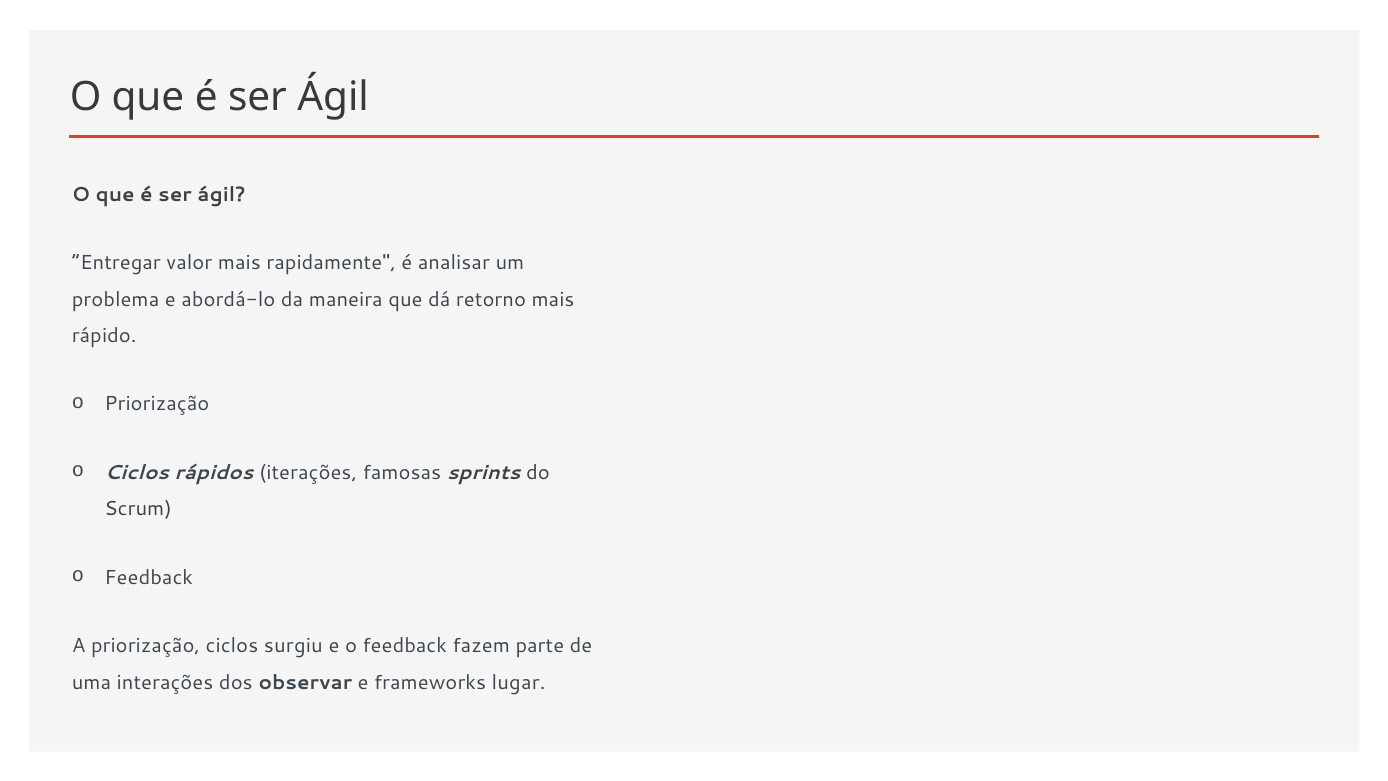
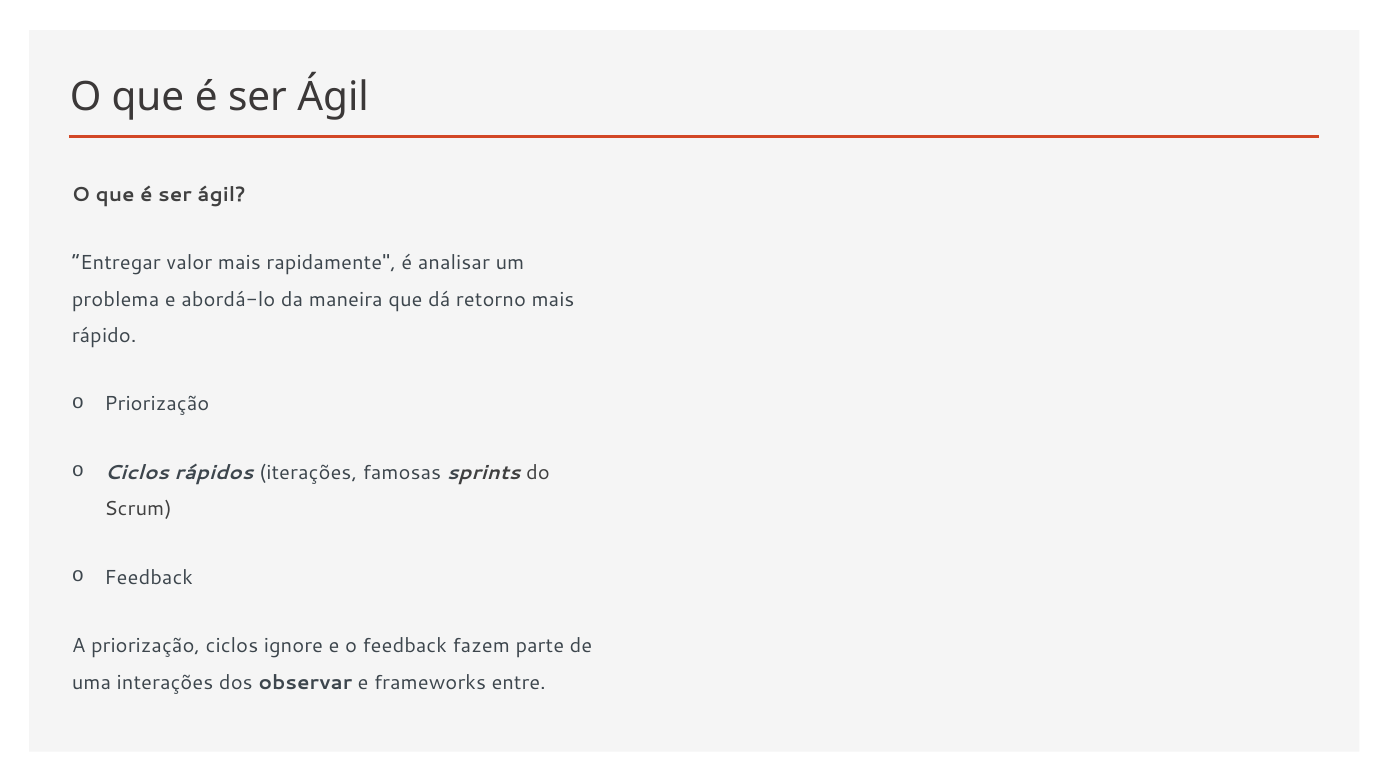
surgiu: surgiu -> ignore
lugar: lugar -> entre
